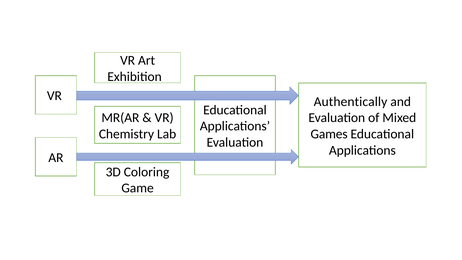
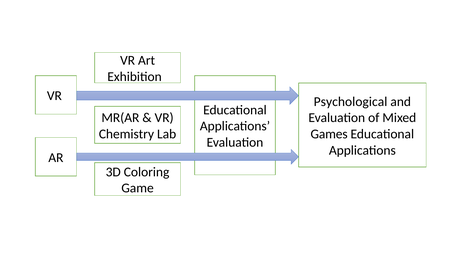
Authentically: Authentically -> Psychological
